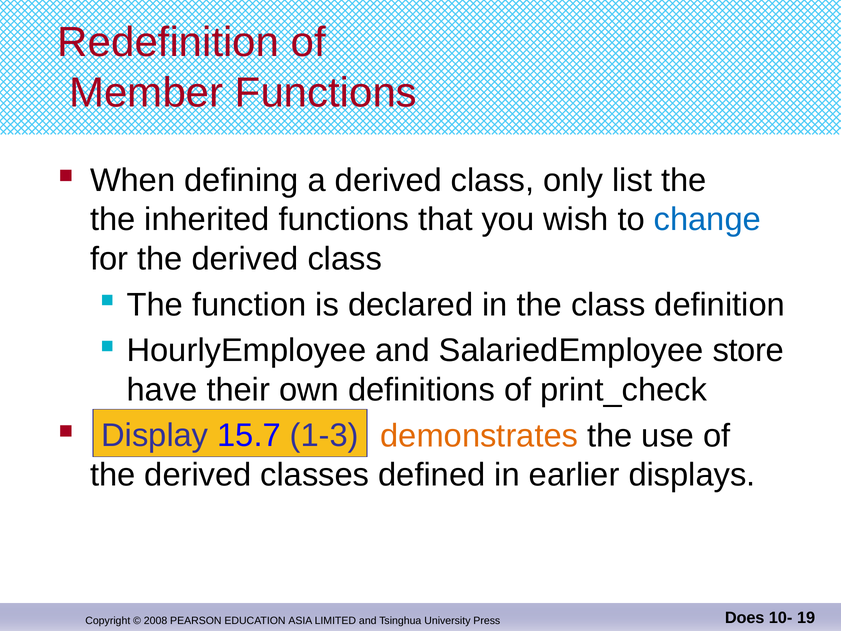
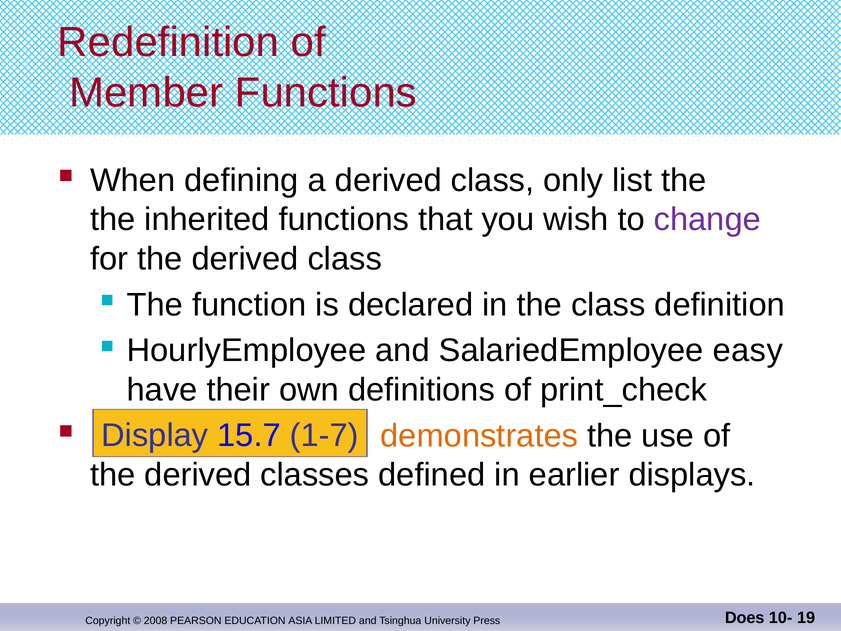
change colour: blue -> purple
store: store -> easy
1-3: 1-3 -> 1-7
